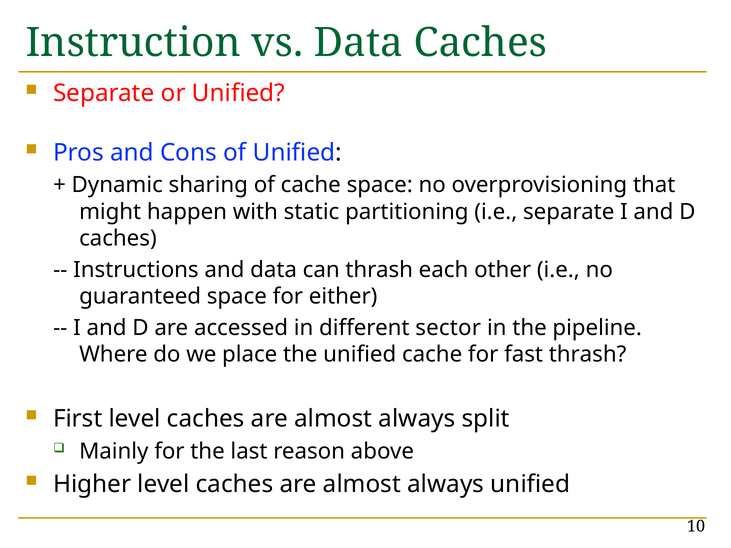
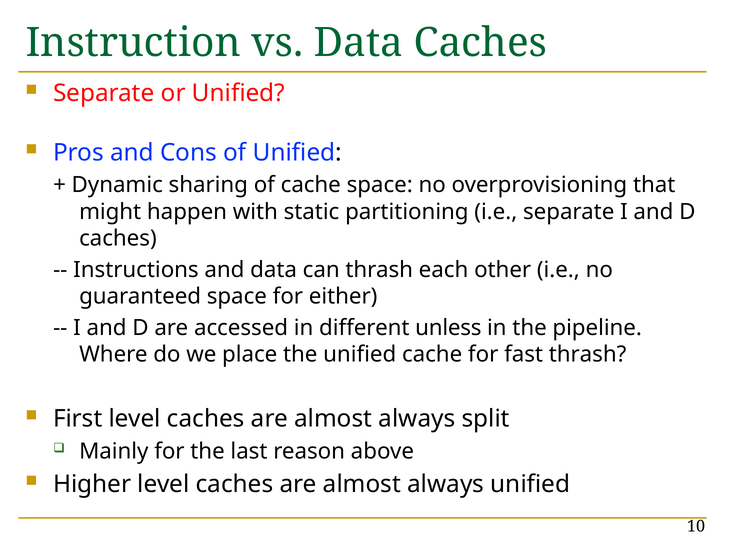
sector: sector -> unless
